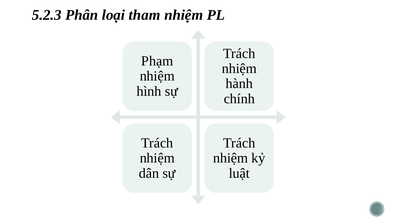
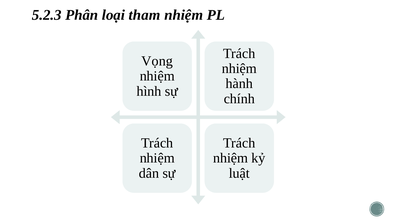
Phạm: Phạm -> Vọng
